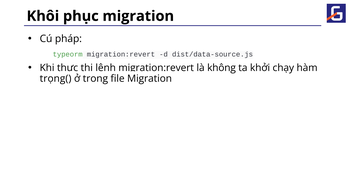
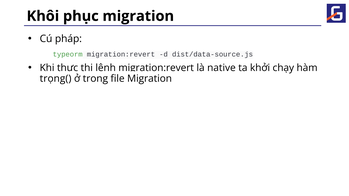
không: không -> native
